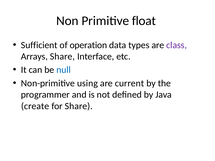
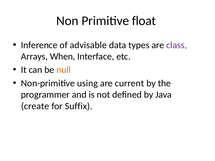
Sufficient: Sufficient -> Inference
operation: operation -> advisable
Arrays Share: Share -> When
null colour: blue -> orange
for Share: Share -> Suffix
